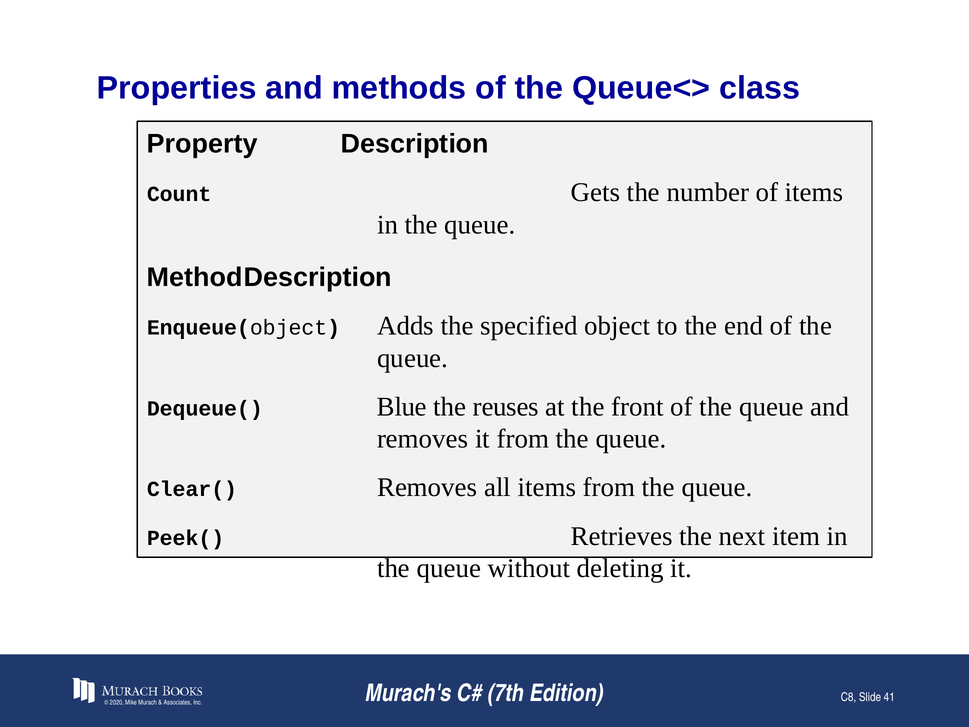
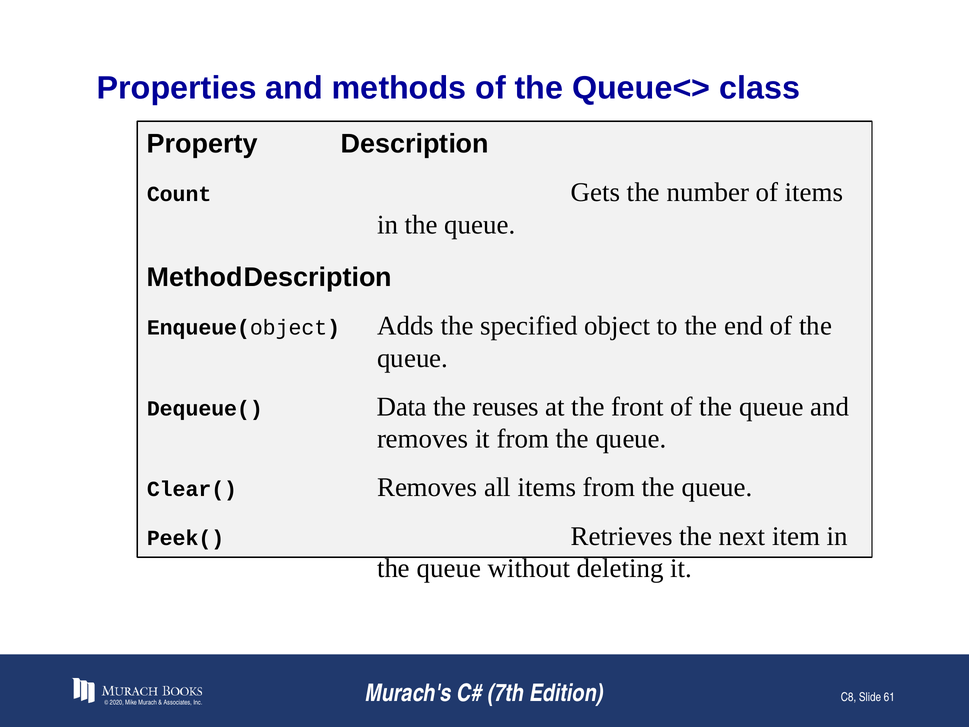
Blue: Blue -> Data
41: 41 -> 61
